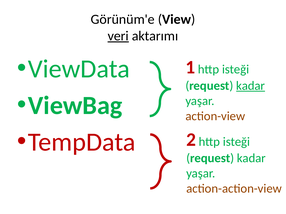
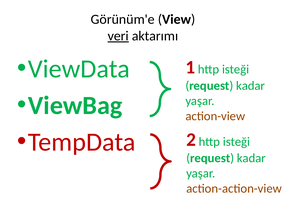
kadar at (251, 86) underline: present -> none
